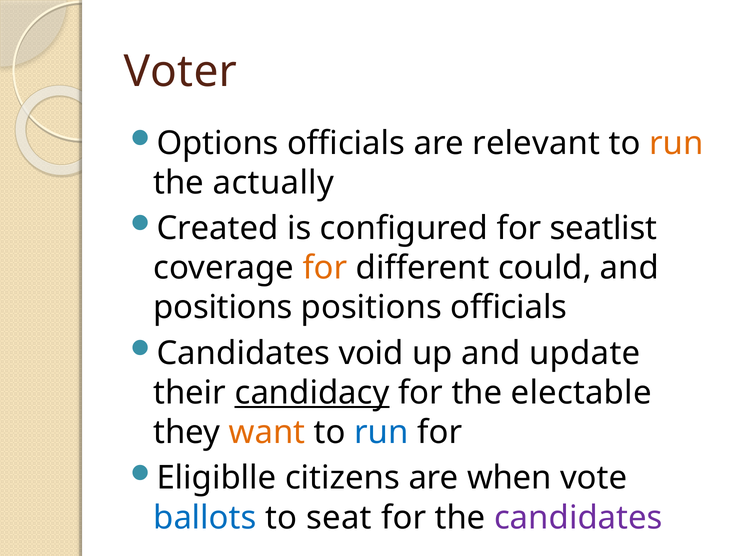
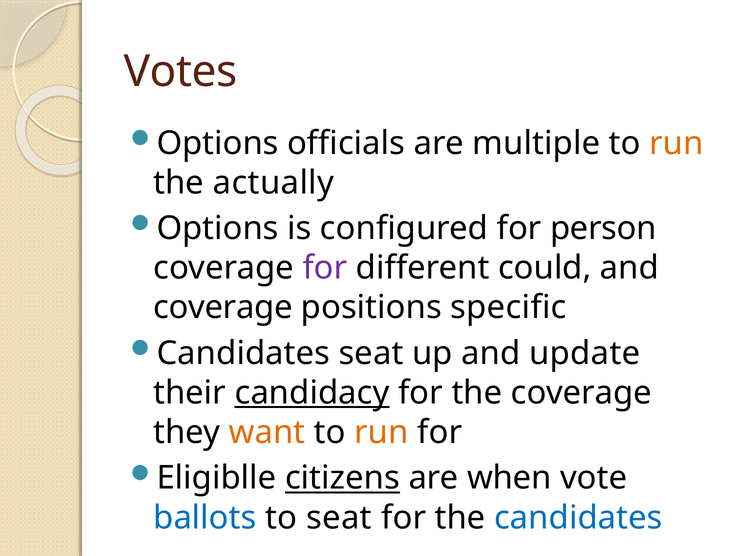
Voter: Voter -> Votes
relevant: relevant -> multiple
Created at (218, 228): Created -> Options
seatlist: seatlist -> person
for at (325, 268) colour: orange -> purple
positions at (223, 307): positions -> coverage
positions officials: officials -> specific
Candidates void: void -> seat
the electable: electable -> coverage
run at (382, 432) colour: blue -> orange
citizens underline: none -> present
candidates at (578, 517) colour: purple -> blue
